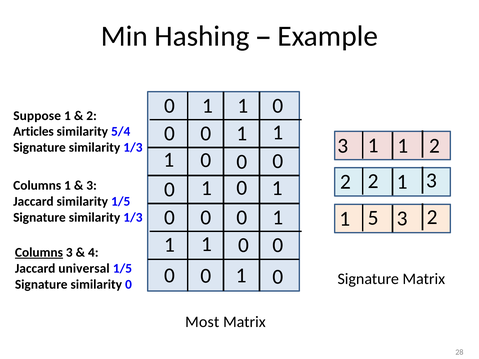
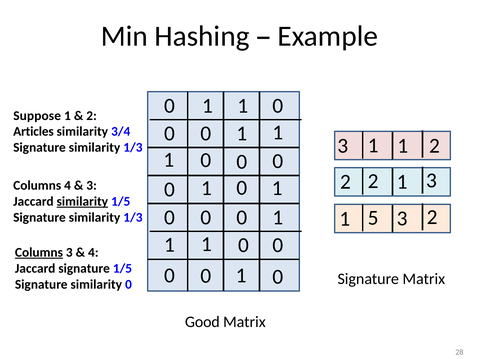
5/4: 5/4 -> 3/4
Columns 1: 1 -> 4
similarity at (82, 202) underline: none -> present
Jaccard universal: universal -> signature
Most: Most -> Good
